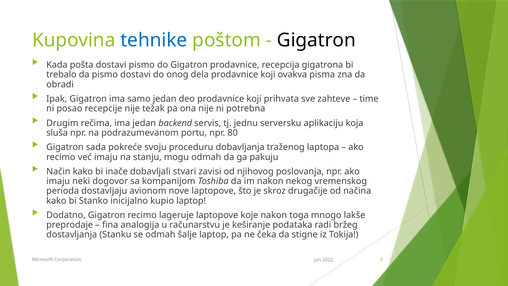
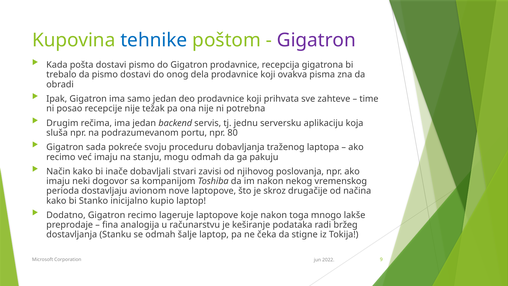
Gigatron at (316, 40) colour: black -> purple
